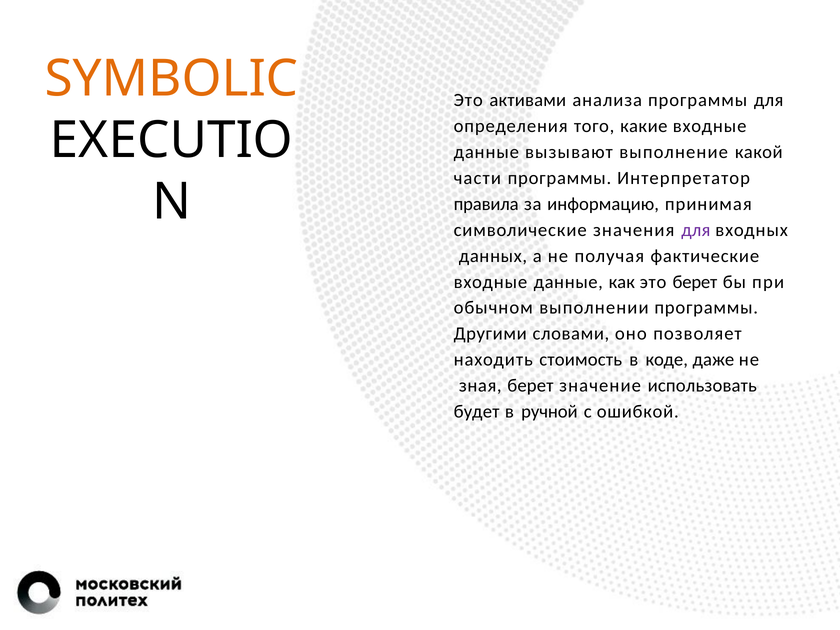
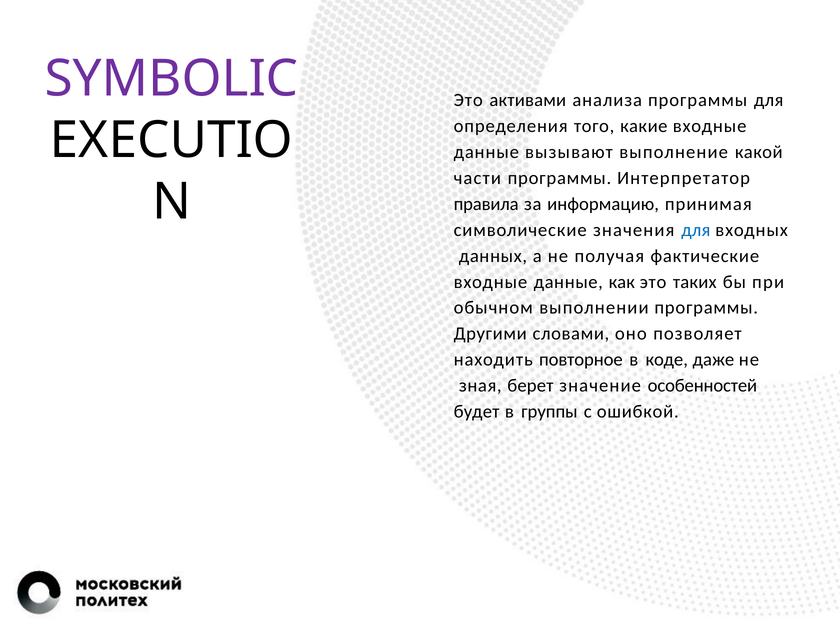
SYMBOLIC colour: orange -> purple
для at (696, 230) colour: purple -> blue
это берет: берет -> таких
стоимость: стоимость -> повторное
использовать: использовать -> особенностей
ручной: ручной -> группы
